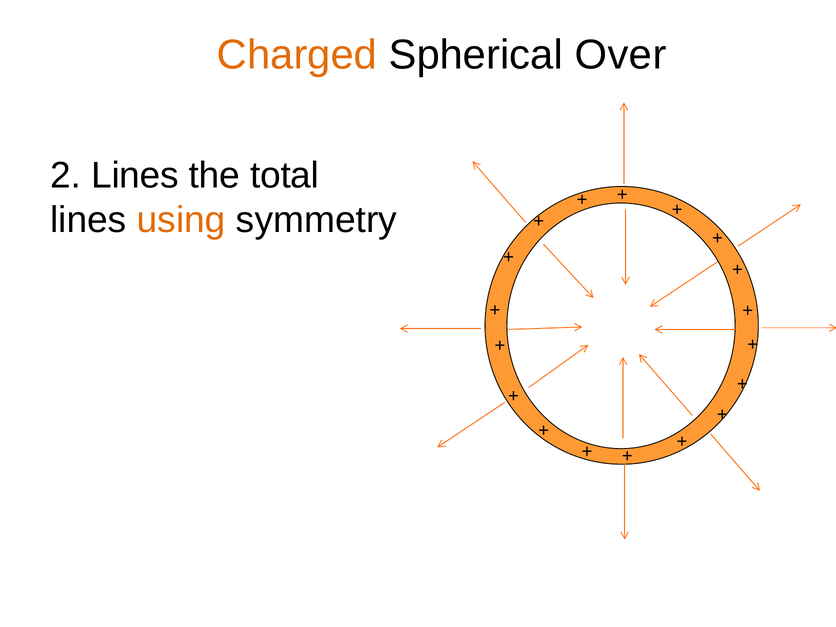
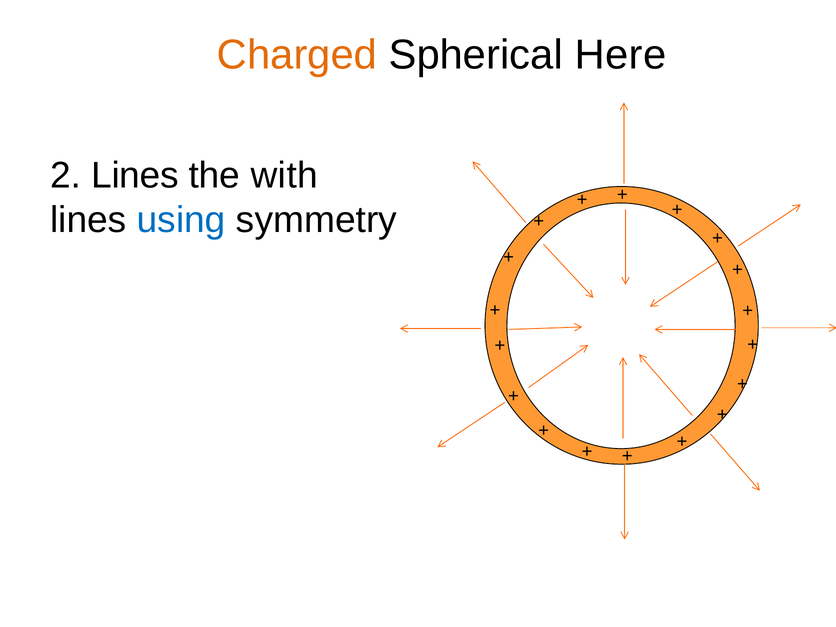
Over: Over -> Here
total: total -> with
using colour: orange -> blue
